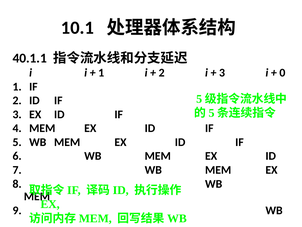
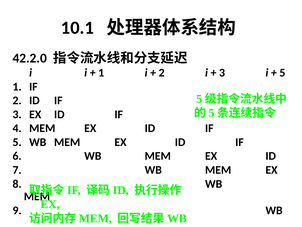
40.1.1: 40.1.1 -> 42.2.0
0 at (282, 73): 0 -> 5
